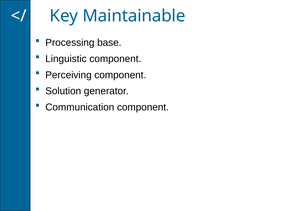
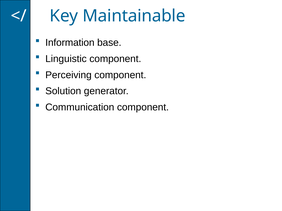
Processing: Processing -> Information
